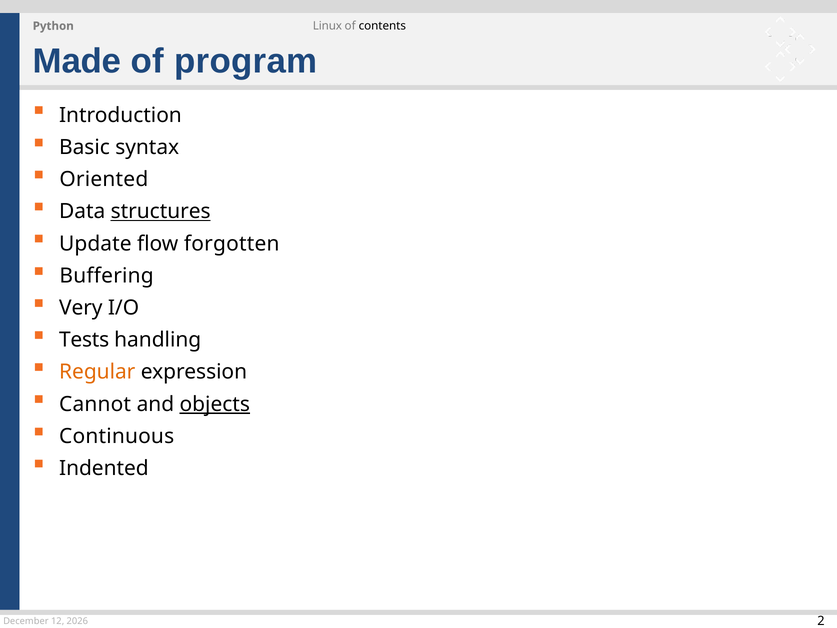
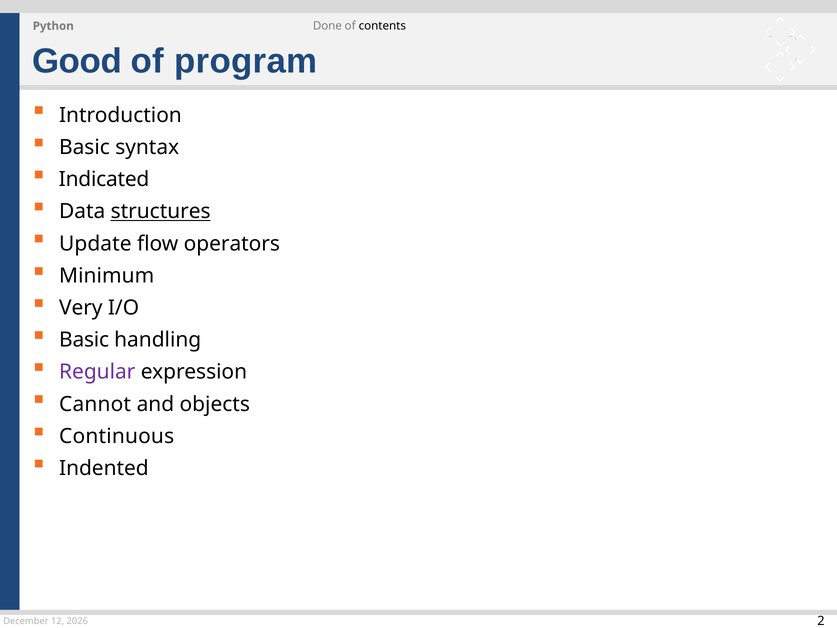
Linux: Linux -> Done
Made: Made -> Good
Oriented: Oriented -> Indicated
forgotten: forgotten -> operators
Buffering: Buffering -> Minimum
Tests at (84, 340): Tests -> Basic
Regular colour: orange -> purple
objects underline: present -> none
